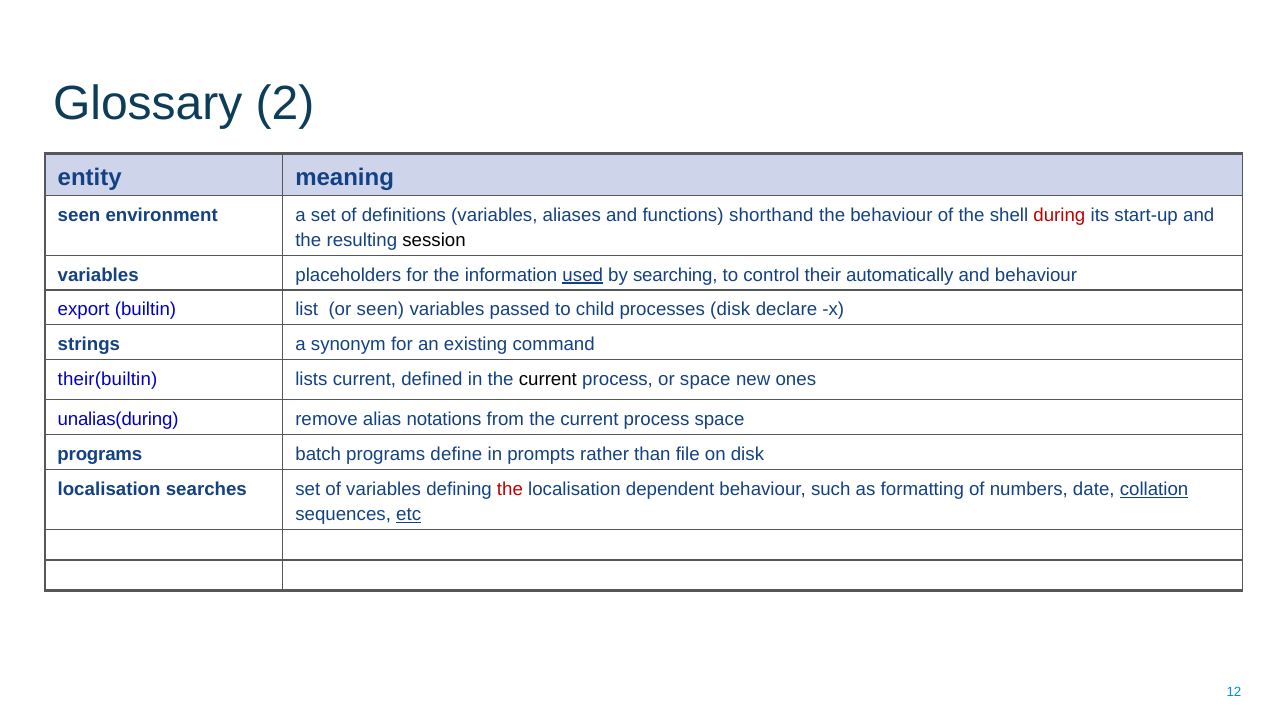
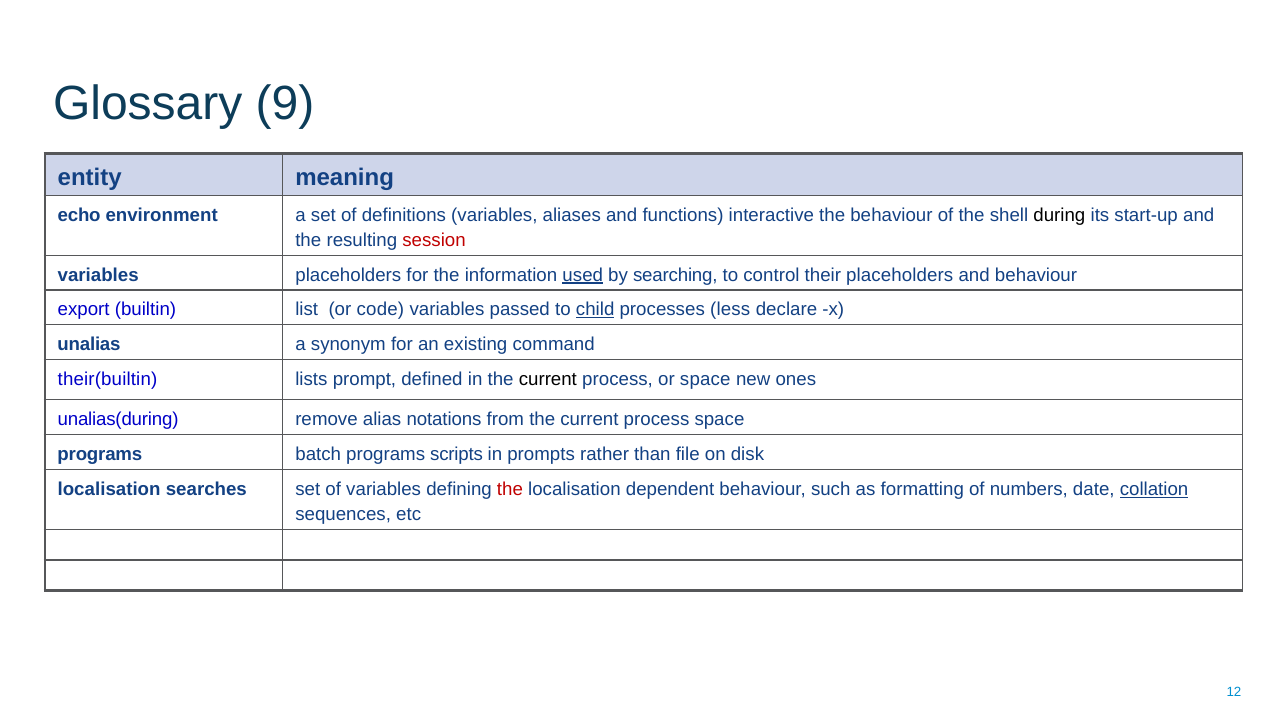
2: 2 -> 9
seen at (79, 215): seen -> echo
shorthand: shorthand -> interactive
during colour: red -> black
session colour: black -> red
their automatically: automatically -> placeholders
or seen: seen -> code
child underline: none -> present
processes disk: disk -> less
strings: strings -> unalias
lists current: current -> prompt
define: define -> scripts
etc underline: present -> none
